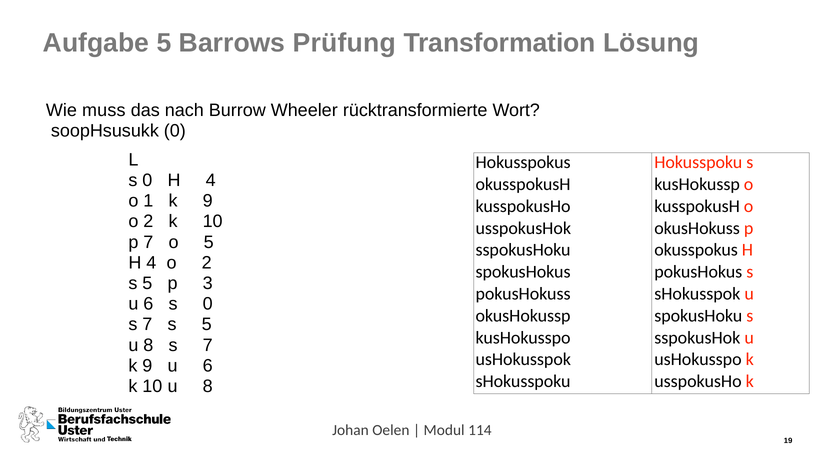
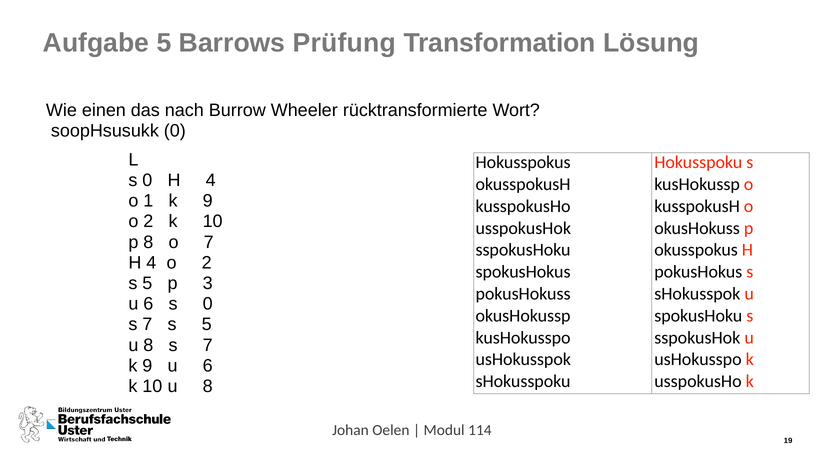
muss: muss -> einen
p 7: 7 -> 8
o 5: 5 -> 7
